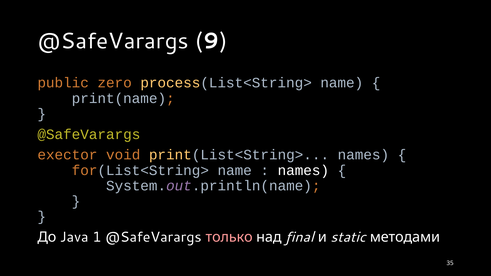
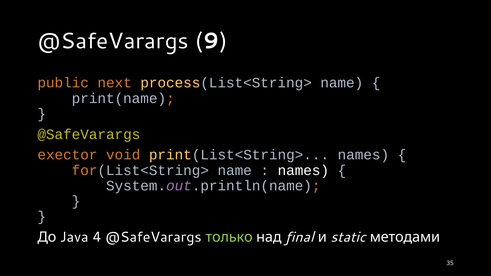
zero: zero -> next
1: 1 -> 4
только colour: pink -> light green
